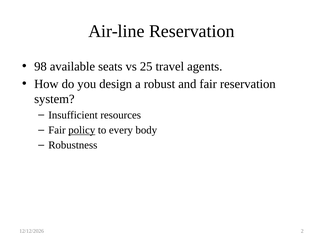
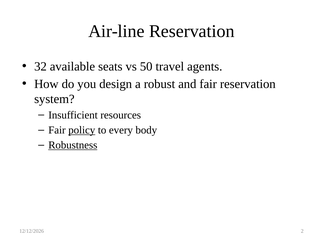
98: 98 -> 32
25: 25 -> 50
Robustness underline: none -> present
